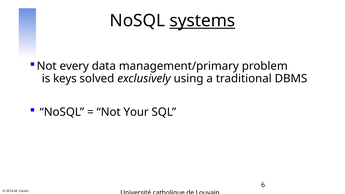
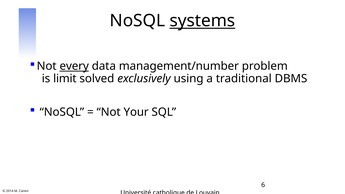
every underline: none -> present
management/primary: management/primary -> management/number
keys: keys -> limit
